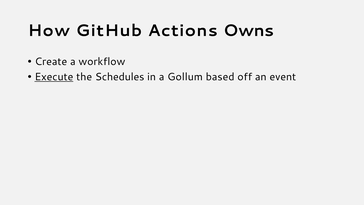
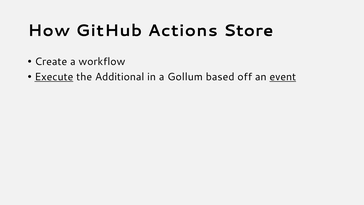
Owns: Owns -> Store
Schedules: Schedules -> Additional
event underline: none -> present
